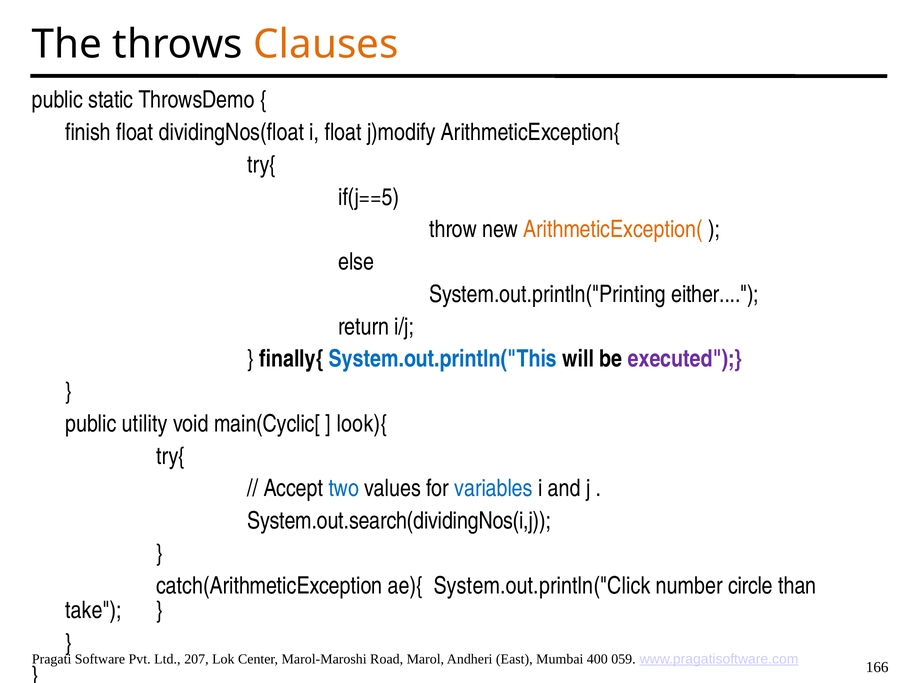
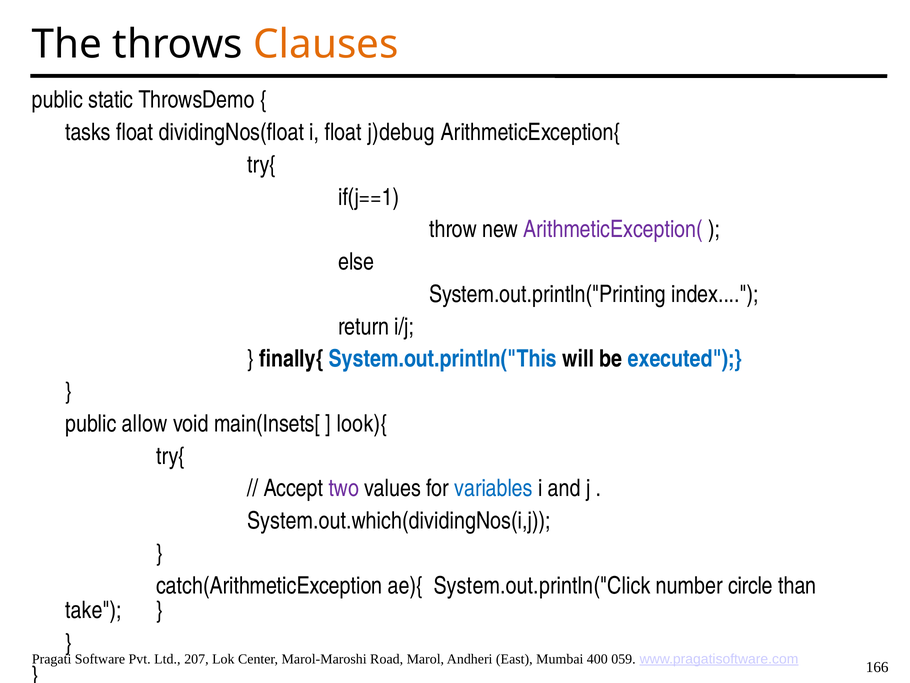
finish: finish -> tasks
j)modify: j)modify -> j)debug
if(j==5: if(j==5 -> if(j==1
ArithmeticException( colour: orange -> purple
either: either -> index
executed colour: purple -> blue
utility: utility -> allow
main(Cyclic[: main(Cyclic[ -> main(Insets[
two colour: blue -> purple
System.out.search(dividingNos(i,j: System.out.search(dividingNos(i,j -> System.out.which(dividingNos(i,j
